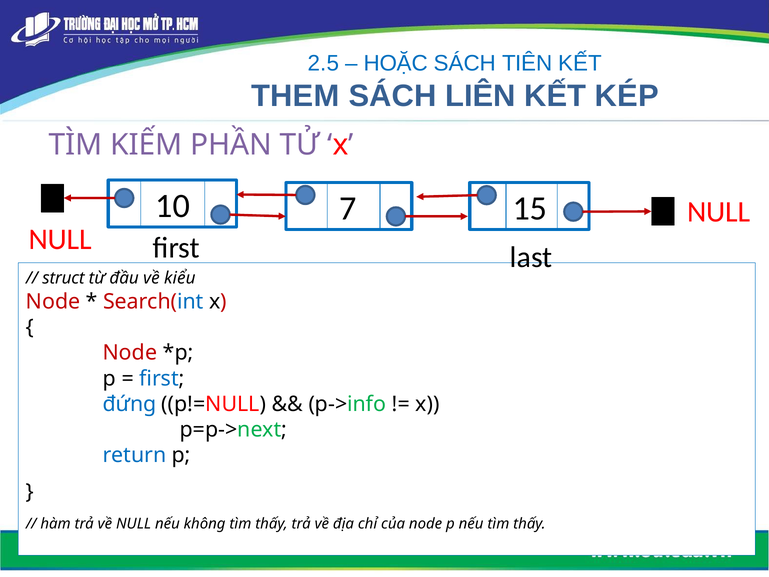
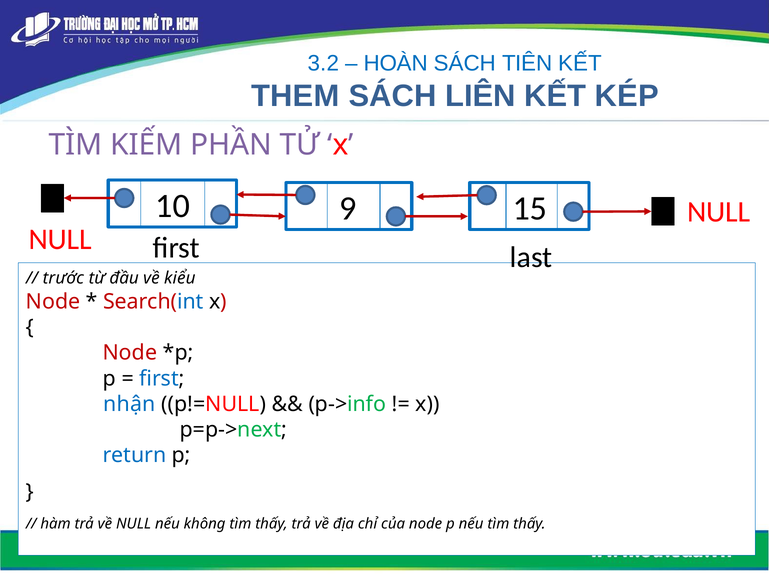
2.5: 2.5 -> 3.2
HOẶC: HOẶC -> HOÀN
7: 7 -> 9
struct: struct -> trước
đứng: đứng -> nhận
